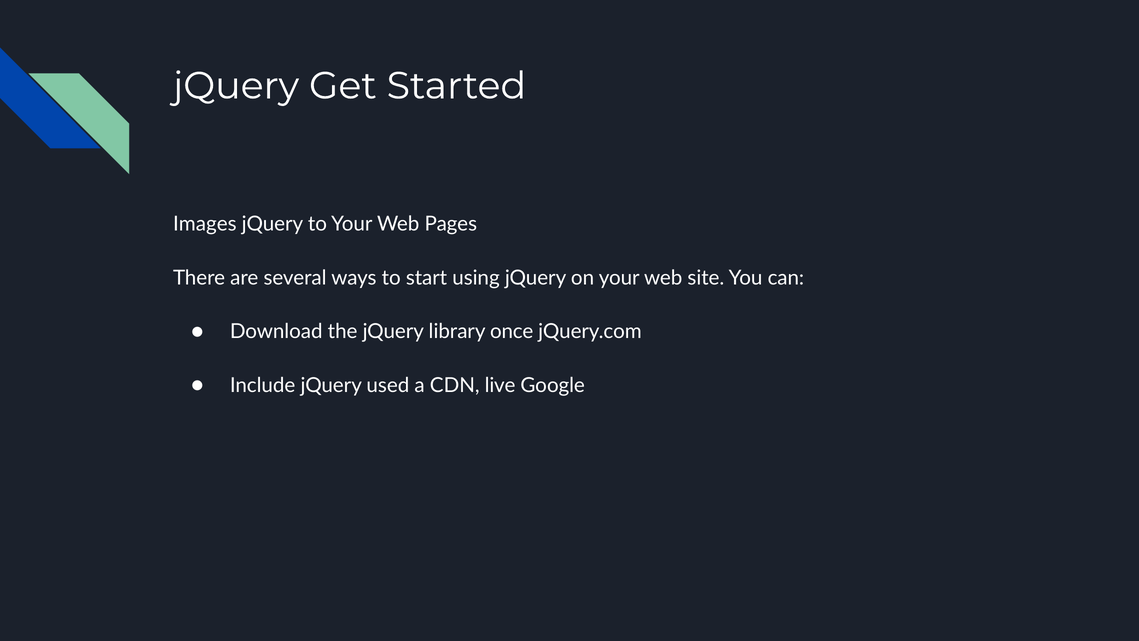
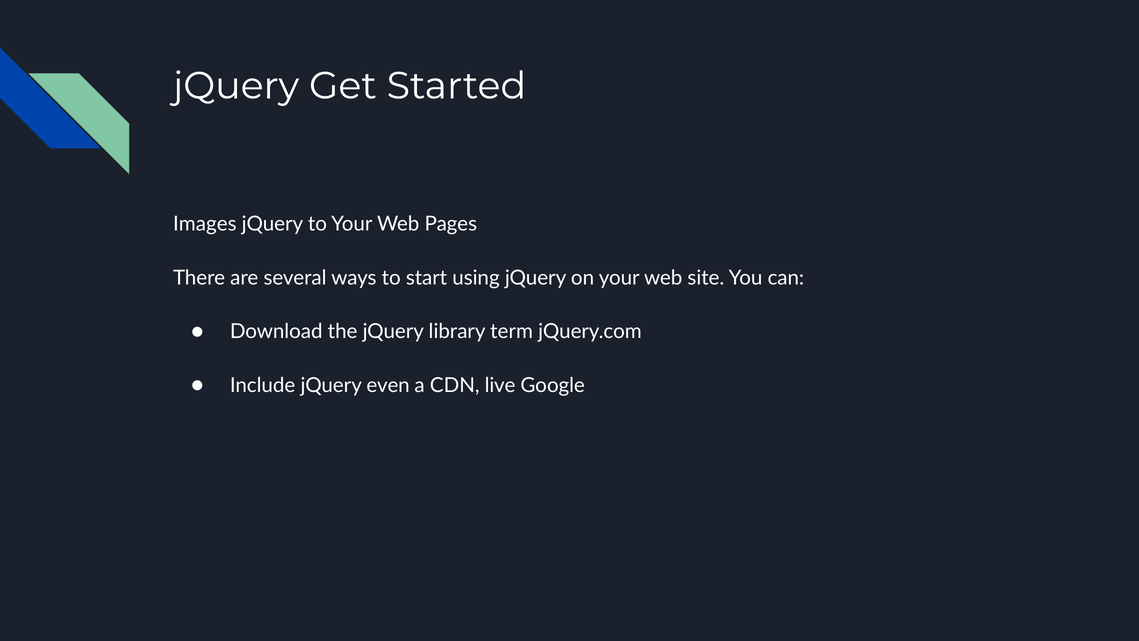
once: once -> term
used: used -> even
